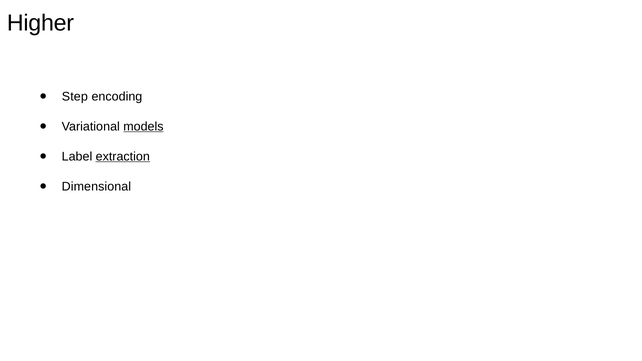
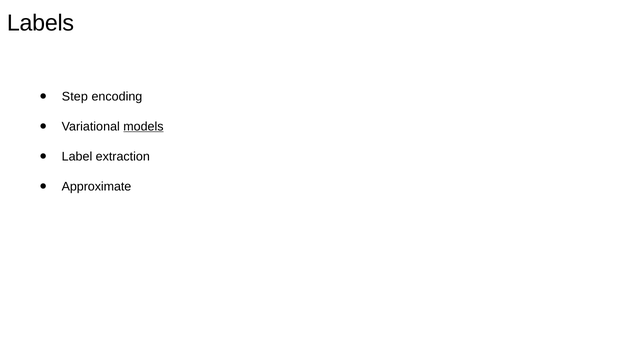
Higher: Higher -> Labels
extraction underline: present -> none
Dimensional: Dimensional -> Approximate
